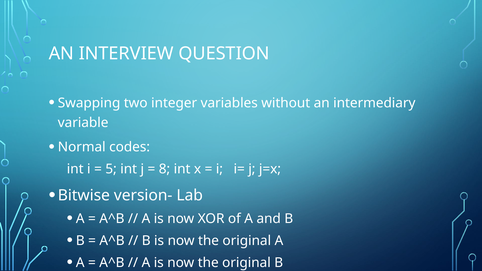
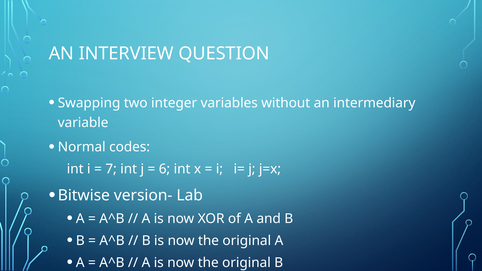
5: 5 -> 7
8: 8 -> 6
